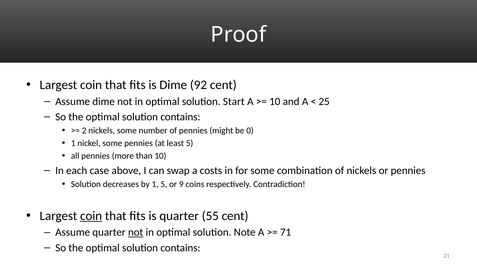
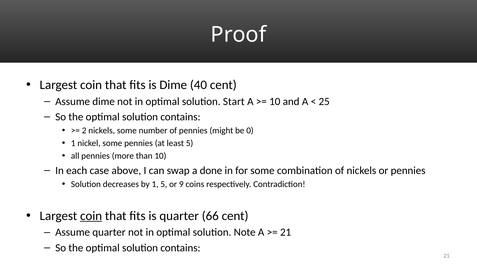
92: 92 -> 40
costs: costs -> done
55: 55 -> 66
not at (136, 233) underline: present -> none
71 at (286, 233): 71 -> 21
